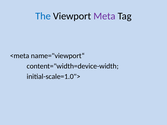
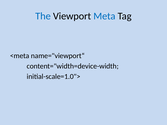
Meta colour: purple -> blue
